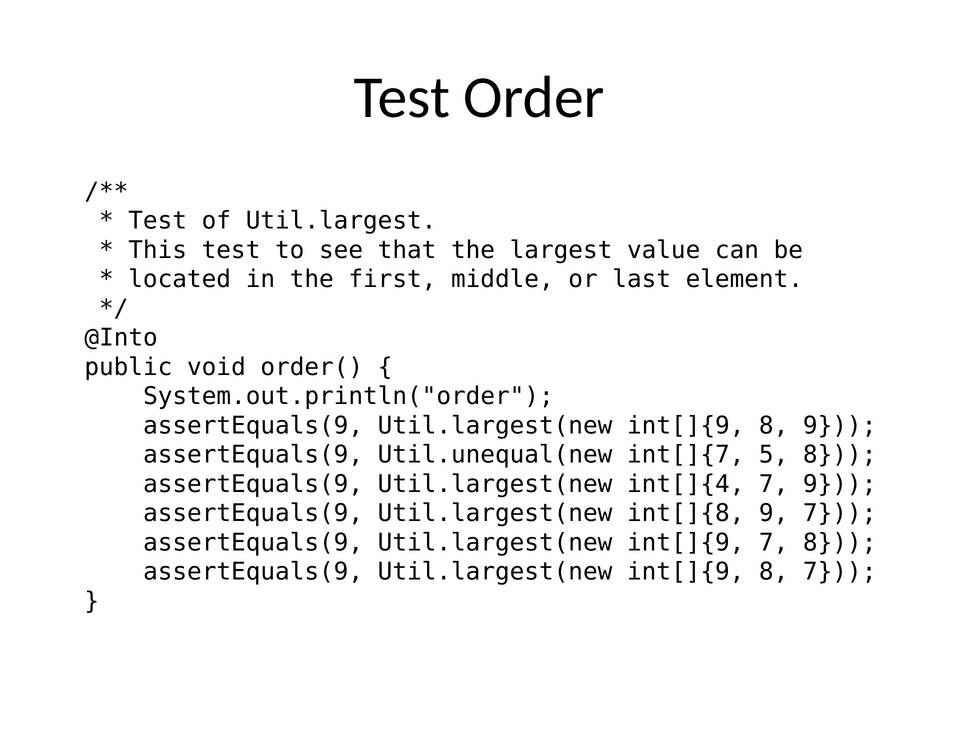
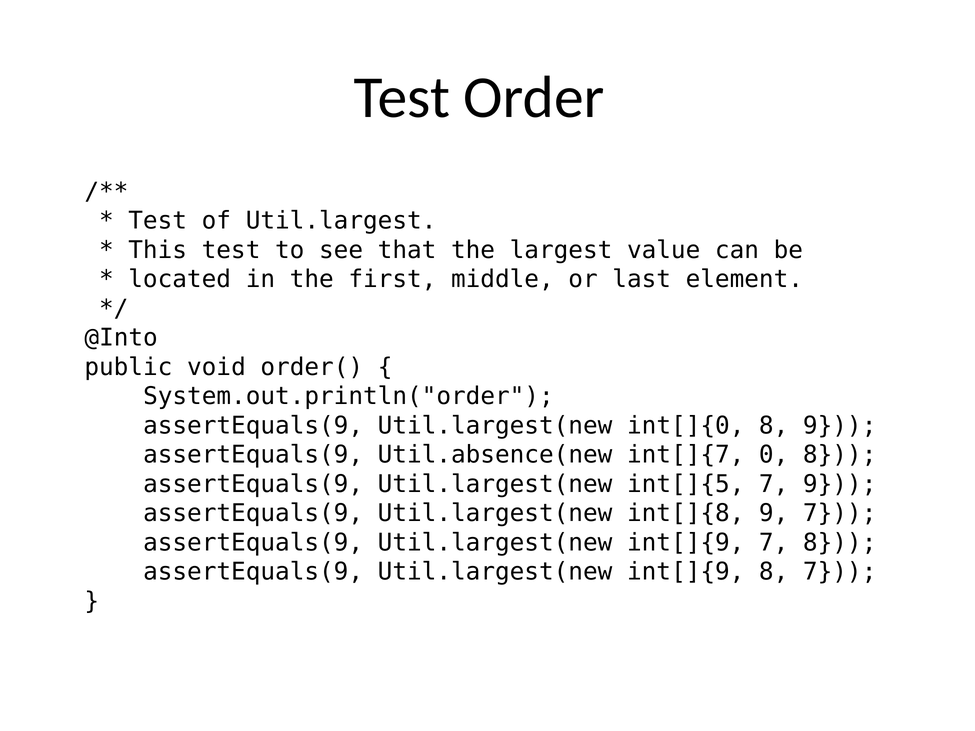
int[]{9 at (686, 426): int[]{9 -> int[]{0
Util.unequal(new: Util.unequal(new -> Util.absence(new
5: 5 -> 0
int[]{4: int[]{4 -> int[]{5
